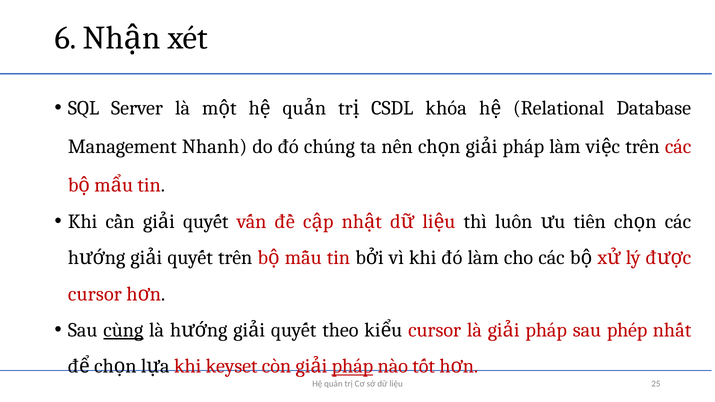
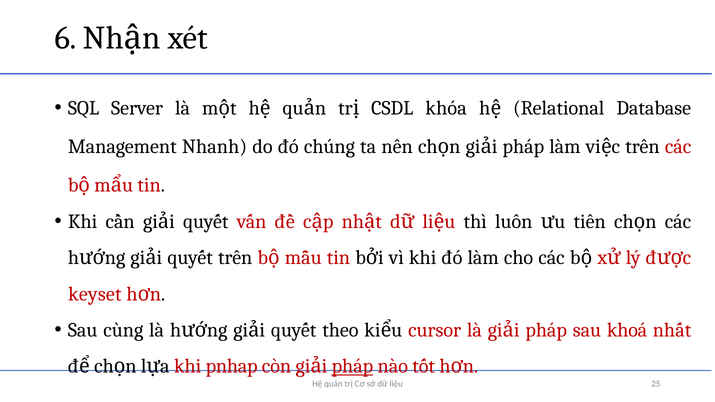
cursor at (95, 294): cursor -> keyset
cùng underline: present -> none
phép: phép -> khoá
keyset: keyset -> pnhap
